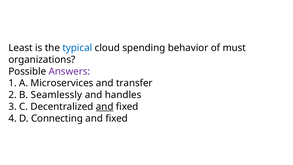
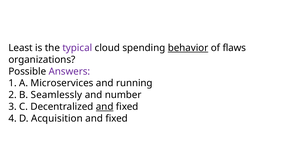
typical colour: blue -> purple
behavior underline: none -> present
must: must -> flaws
transfer: transfer -> running
handles: handles -> number
Connecting: Connecting -> Acquisition
